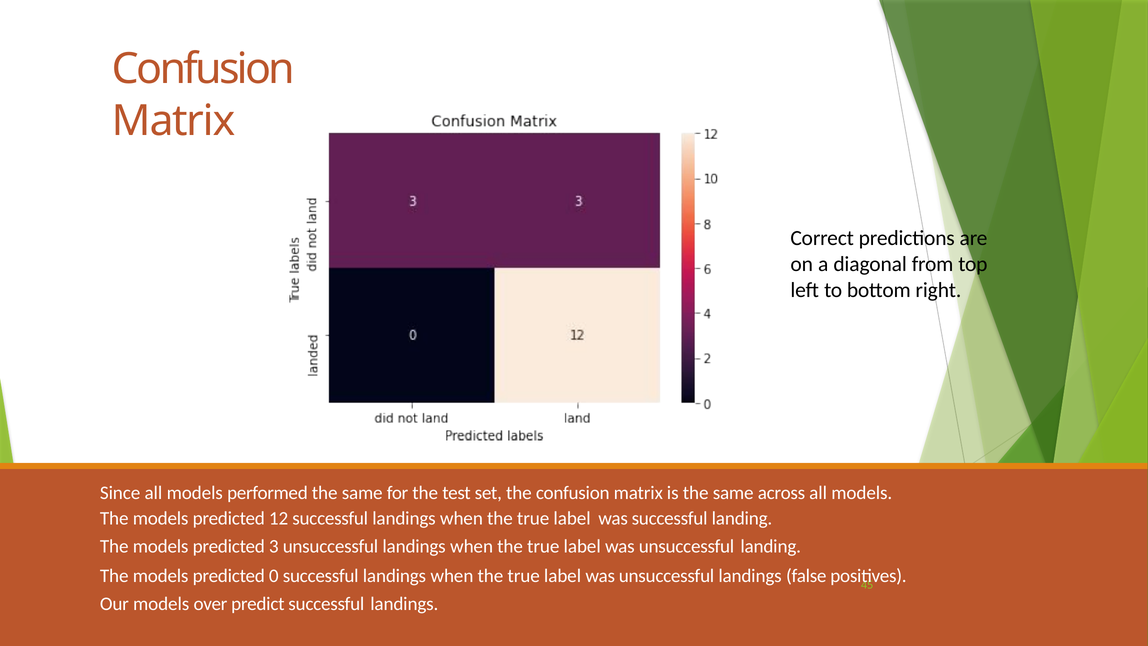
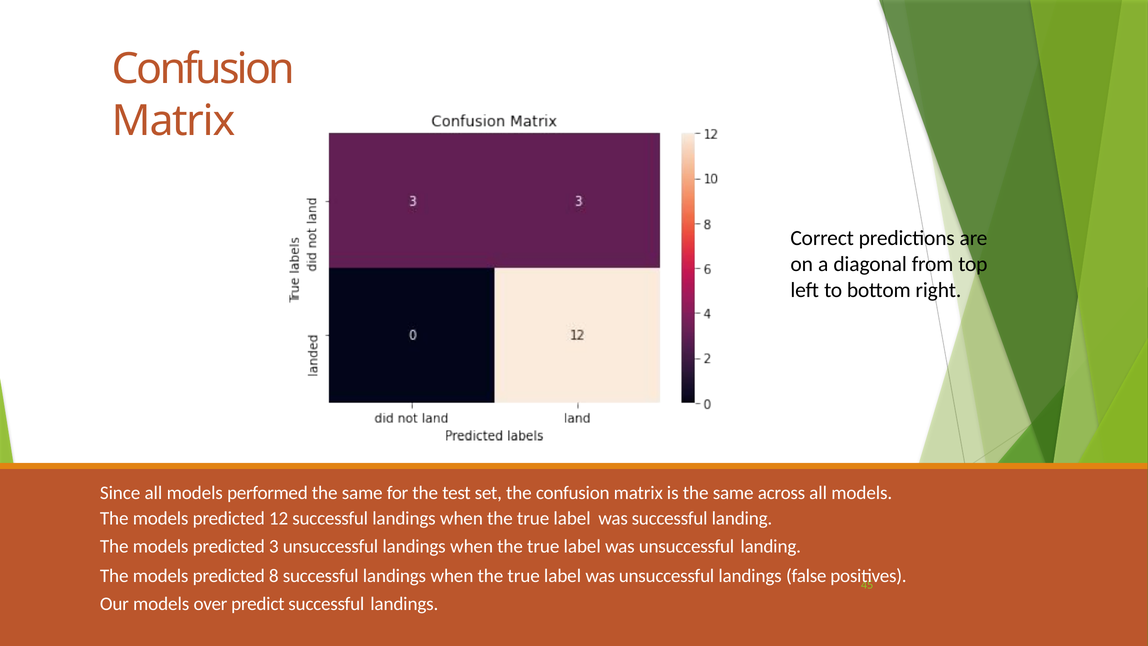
0: 0 -> 8
